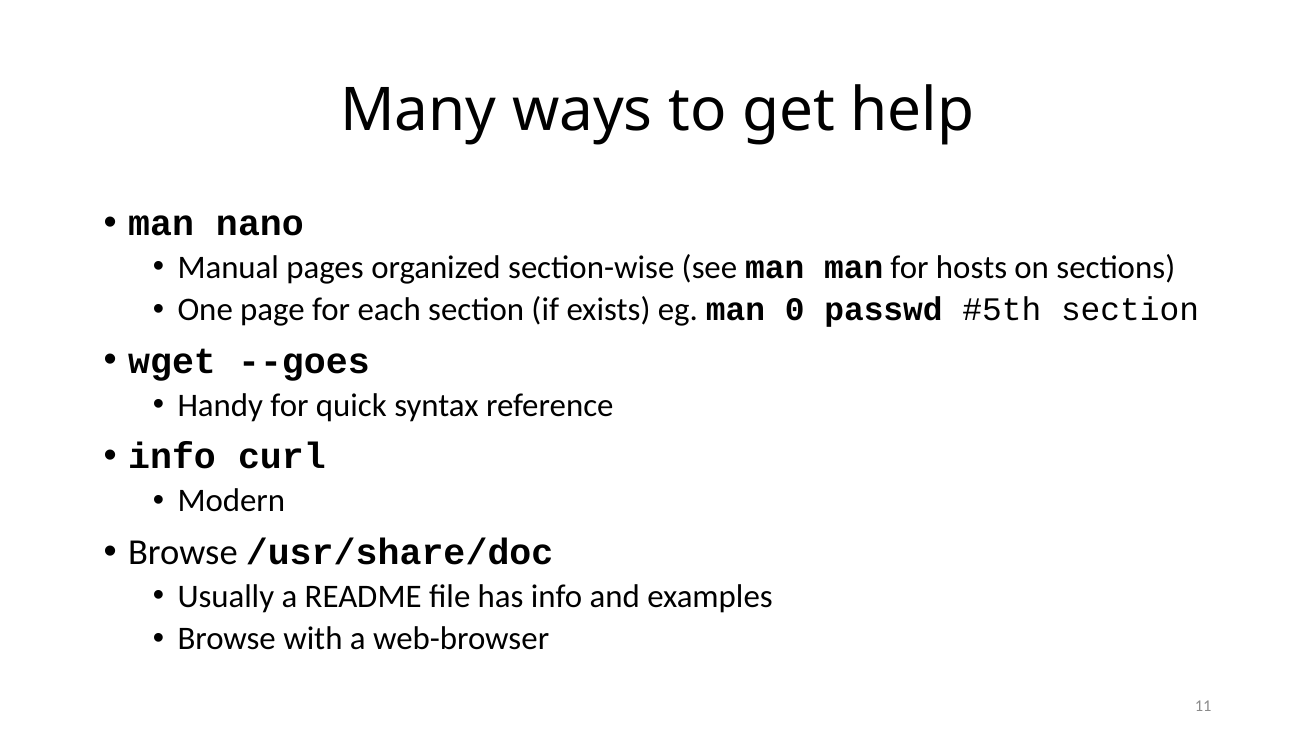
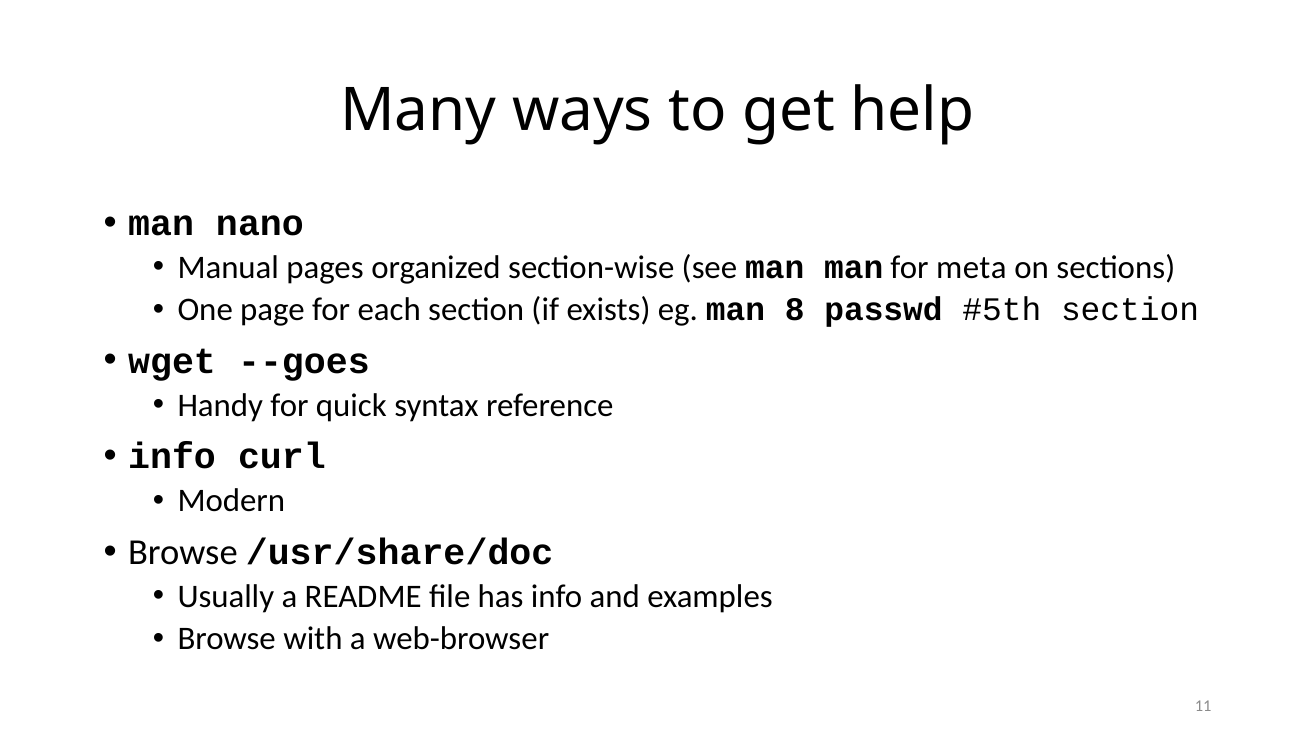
hosts: hosts -> meta
0: 0 -> 8
